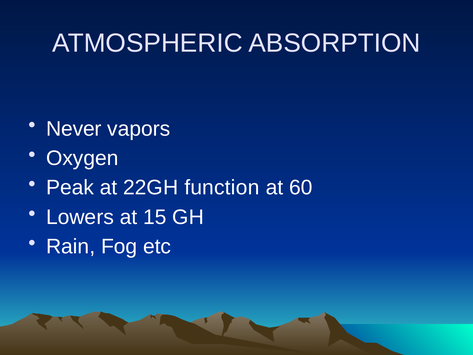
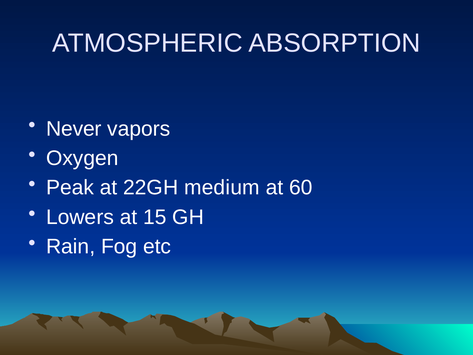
function: function -> medium
